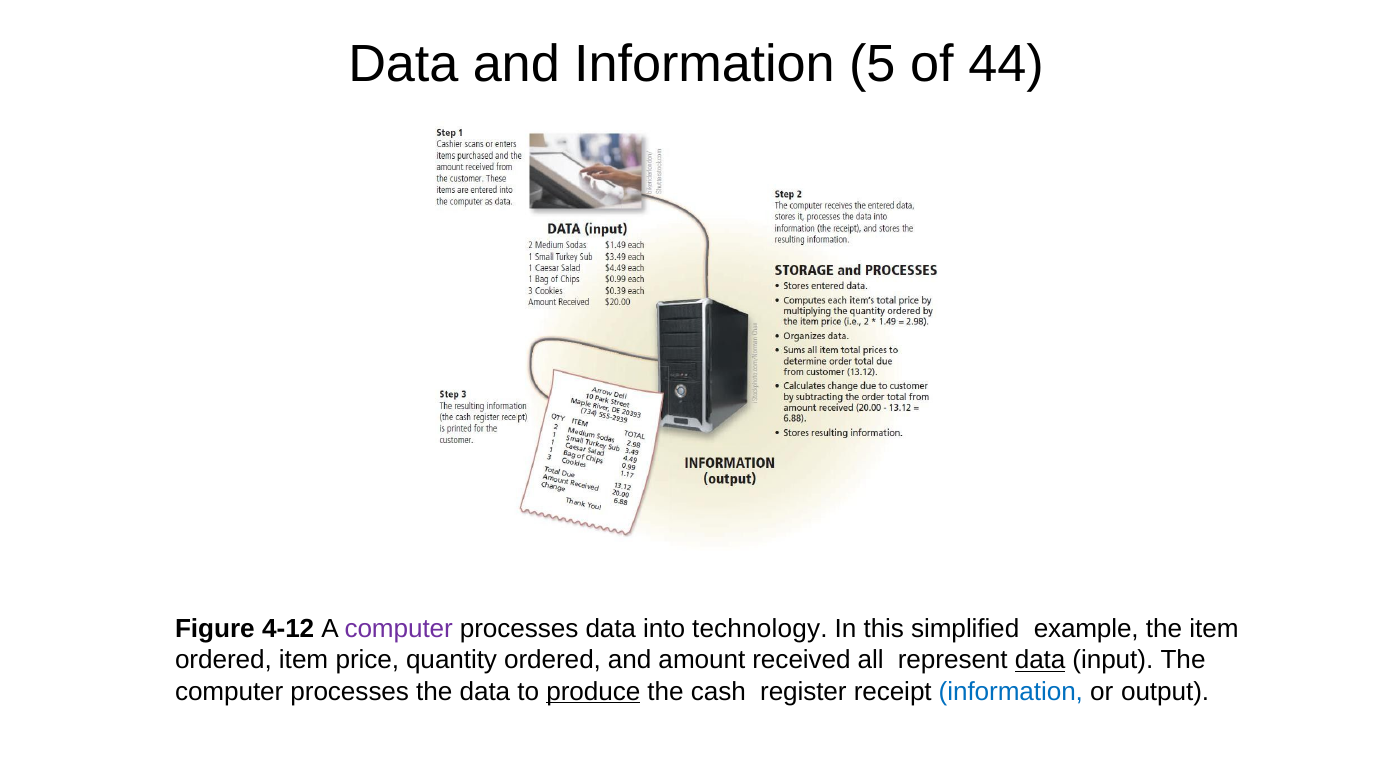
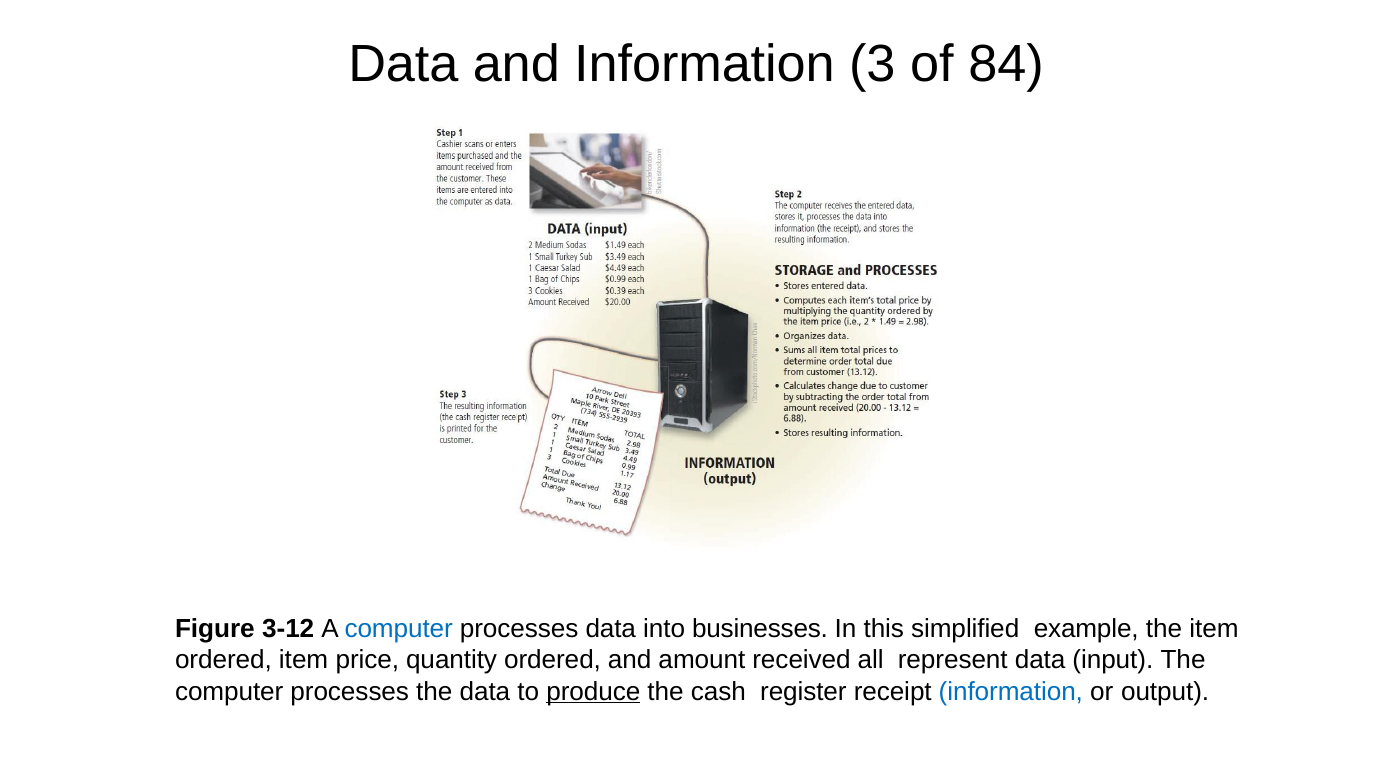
5: 5 -> 3
44: 44 -> 84
4-12: 4-12 -> 3-12
computer at (399, 629) colour: purple -> blue
technology: technology -> businesses
data at (1040, 660) underline: present -> none
